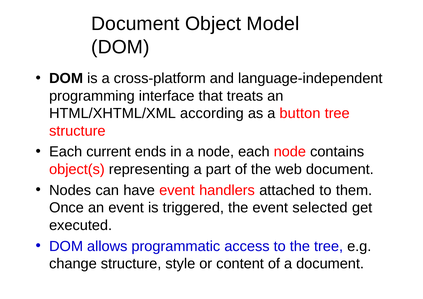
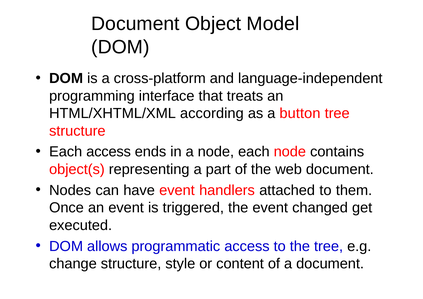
Each current: current -> access
selected: selected -> changed
